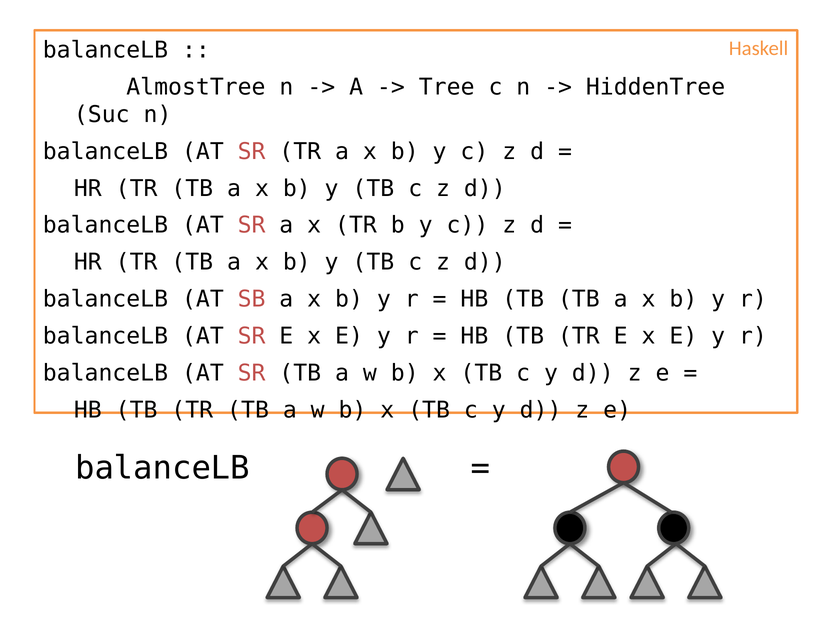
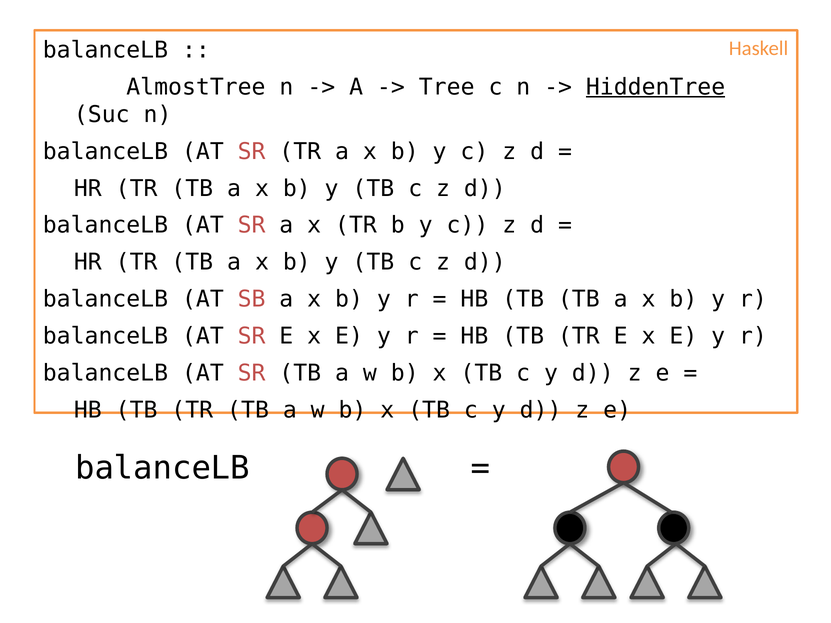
HiddenTree underline: none -> present
